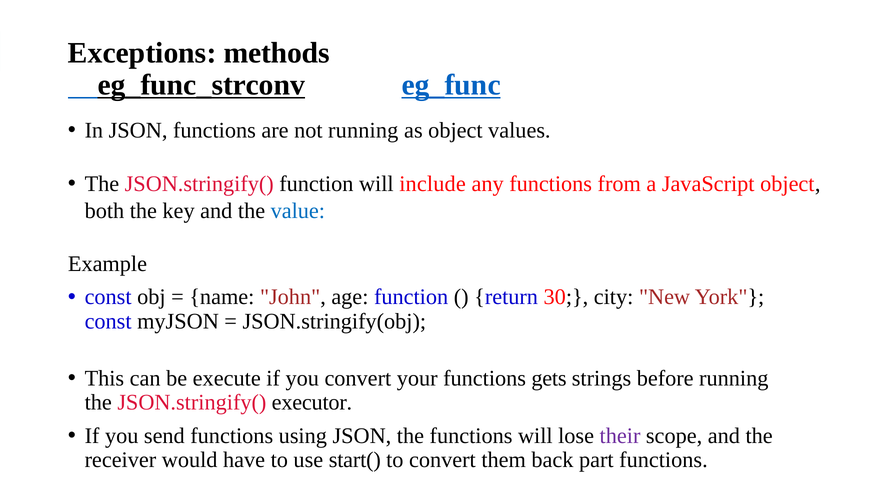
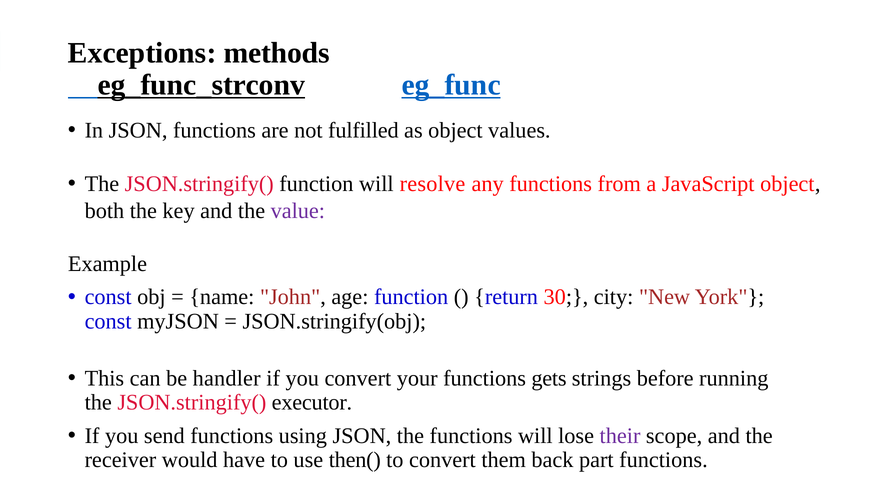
not running: running -> fulfilled
include: include -> resolve
value colour: blue -> purple
execute: execute -> handler
start(: start( -> then(
